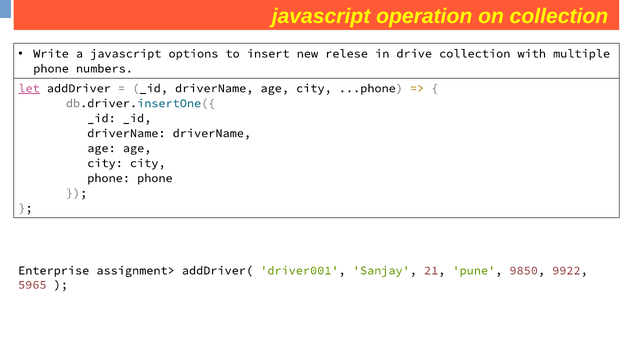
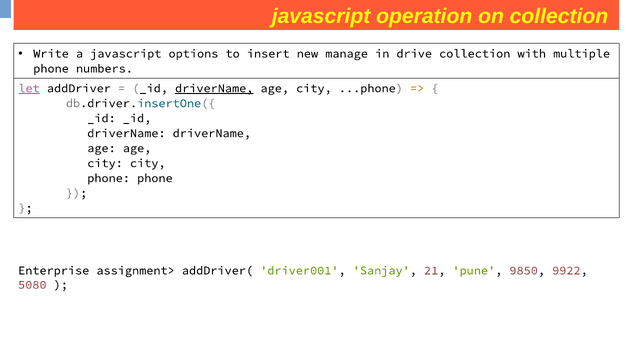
relese: relese -> manage
driverName at (214, 88) underline: none -> present
5965: 5965 -> 5080
